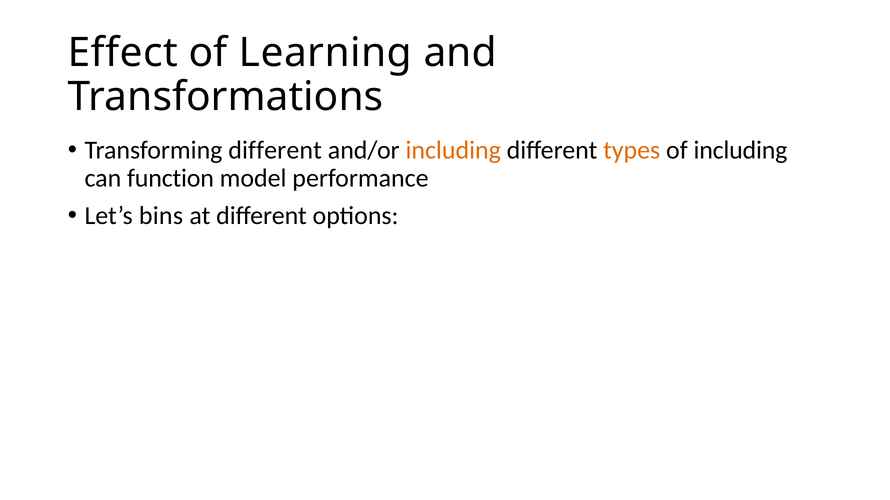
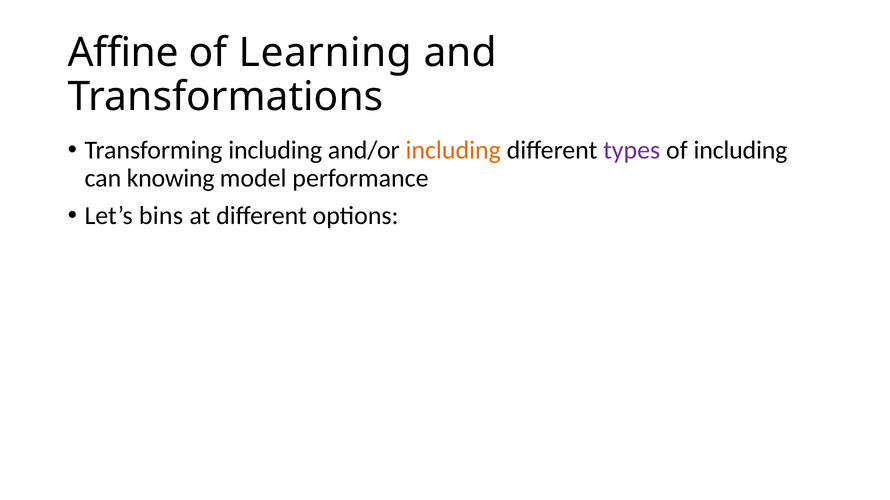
Effect: Effect -> Affine
Transforming different: different -> including
types colour: orange -> purple
function: function -> knowing
